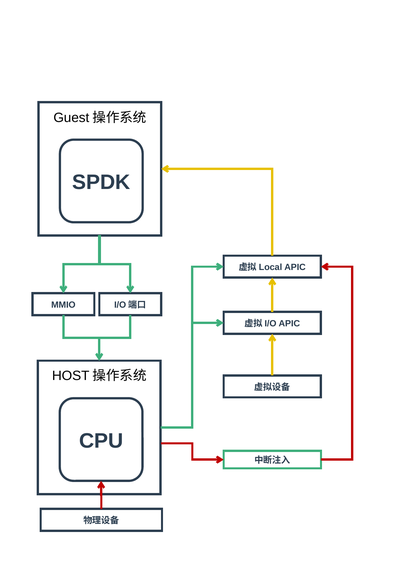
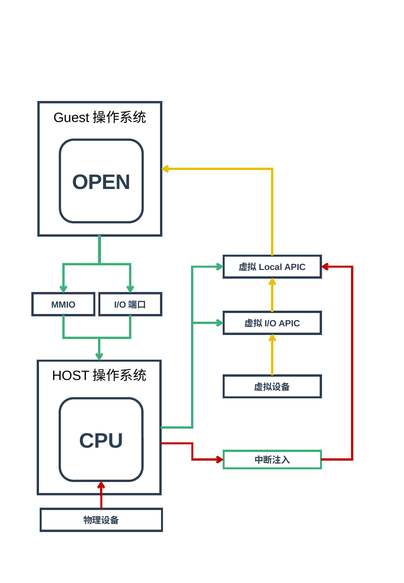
SPDK: SPDK -> OPEN
